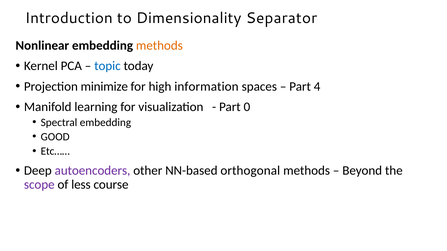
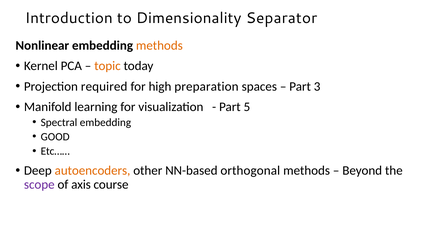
topic colour: blue -> orange
minimize: minimize -> required
information: information -> preparation
4: 4 -> 3
0: 0 -> 5
autoencoders colour: purple -> orange
less: less -> axis
